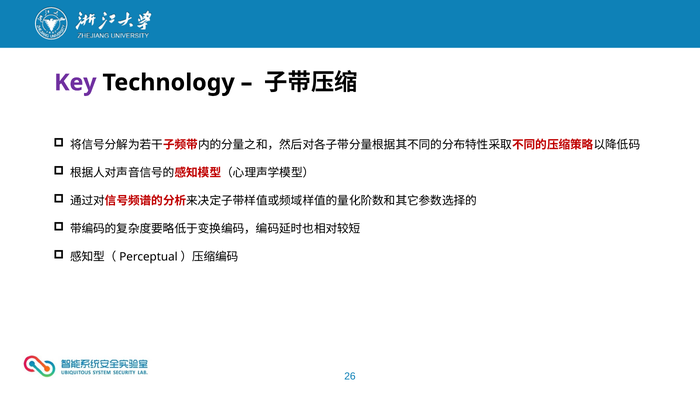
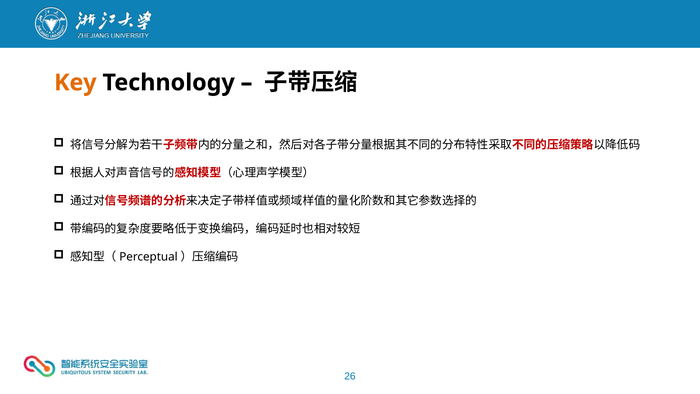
Key colour: purple -> orange
